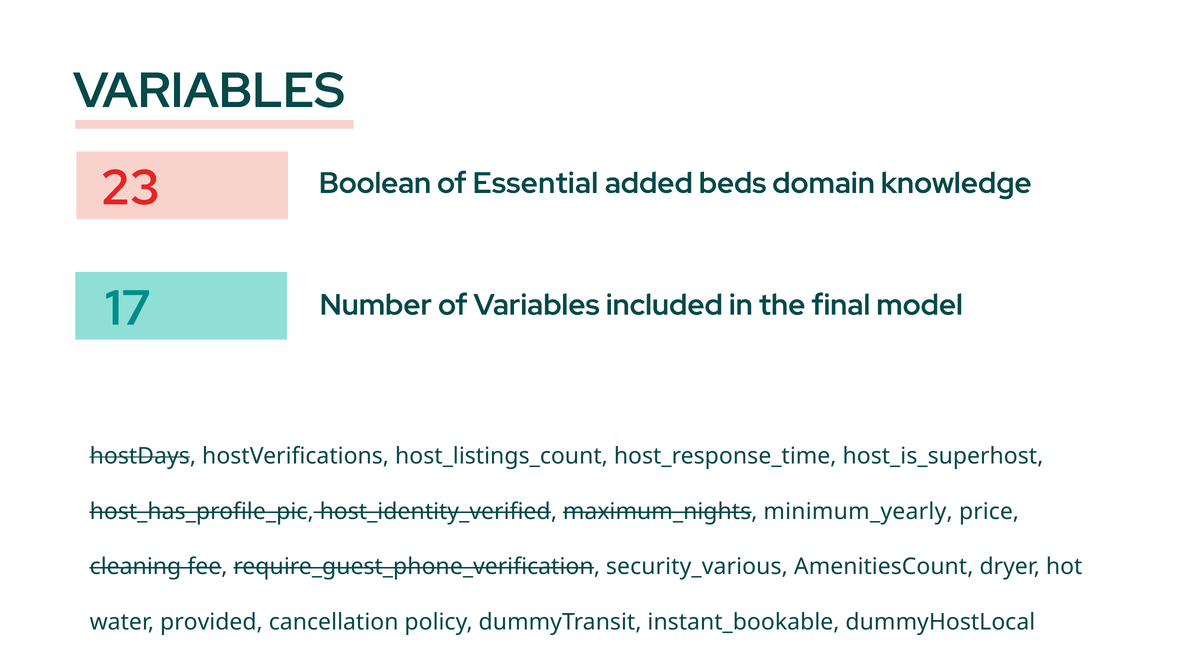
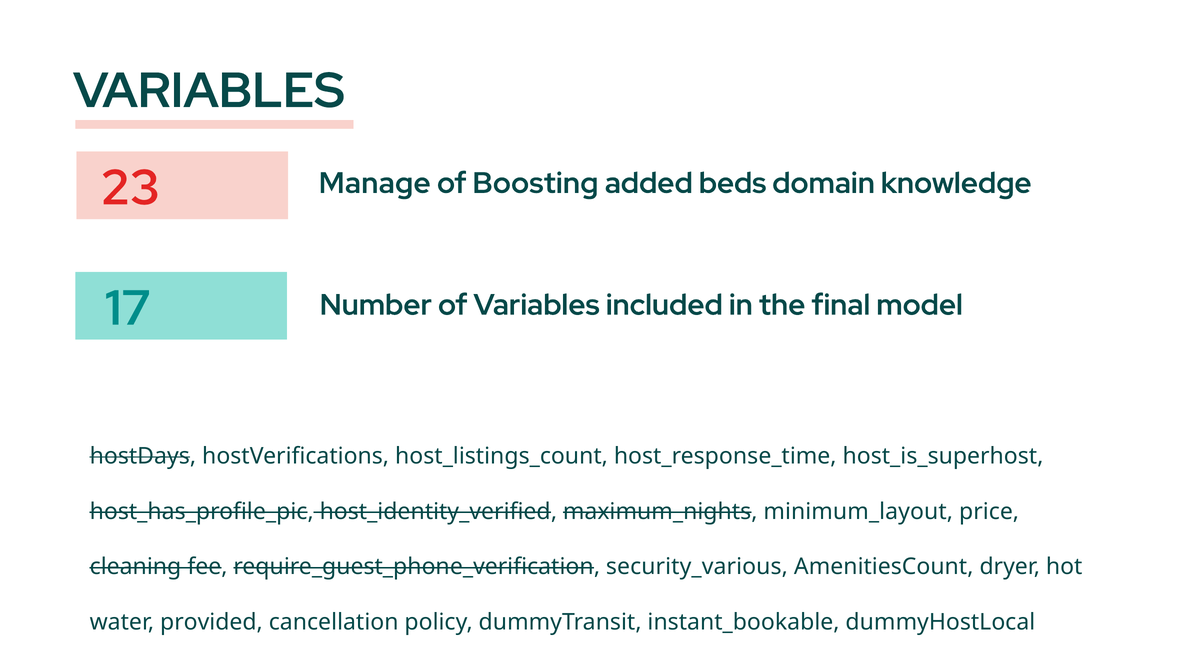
Boolean: Boolean -> Manage
Essential: Essential -> Boosting
minimum_yearly: minimum_yearly -> minimum_layout
